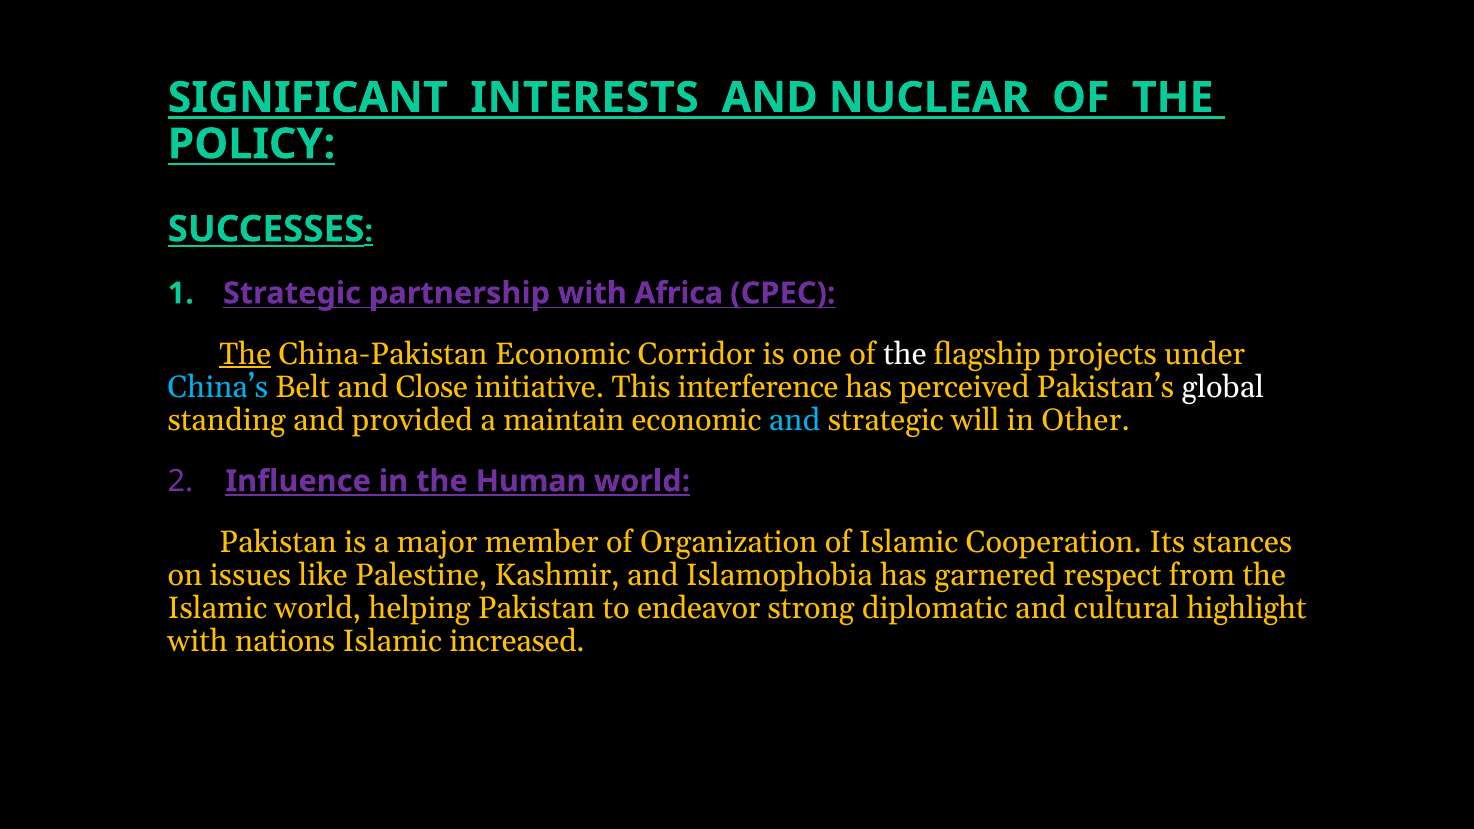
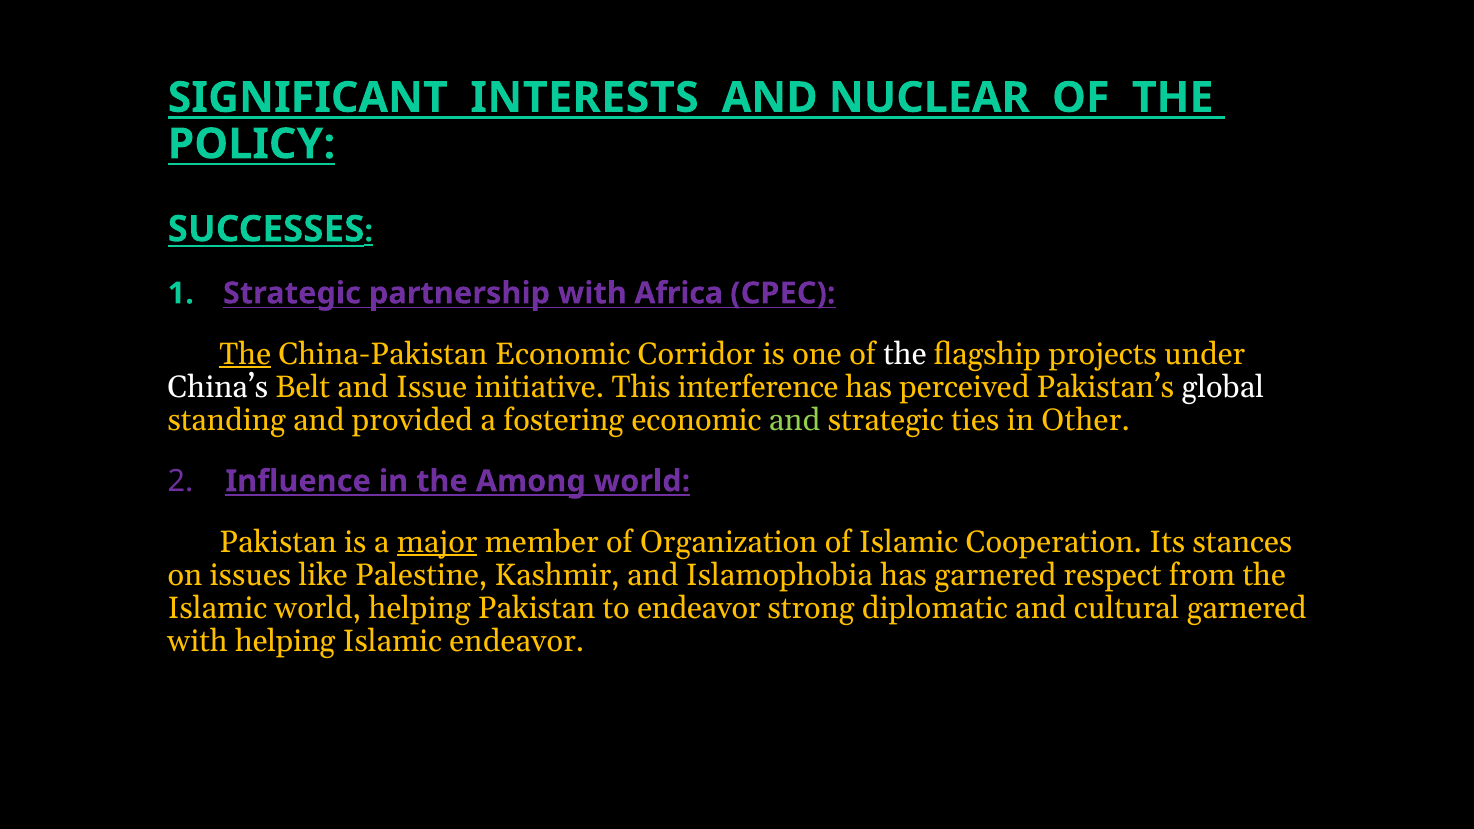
China’s colour: light blue -> white
Close: Close -> Issue
maintain: maintain -> fostering
and at (795, 420) colour: light blue -> light green
will: will -> ties
Human: Human -> Among
major underline: none -> present
cultural highlight: highlight -> garnered
with nations: nations -> helping
Islamic increased: increased -> endeavor
